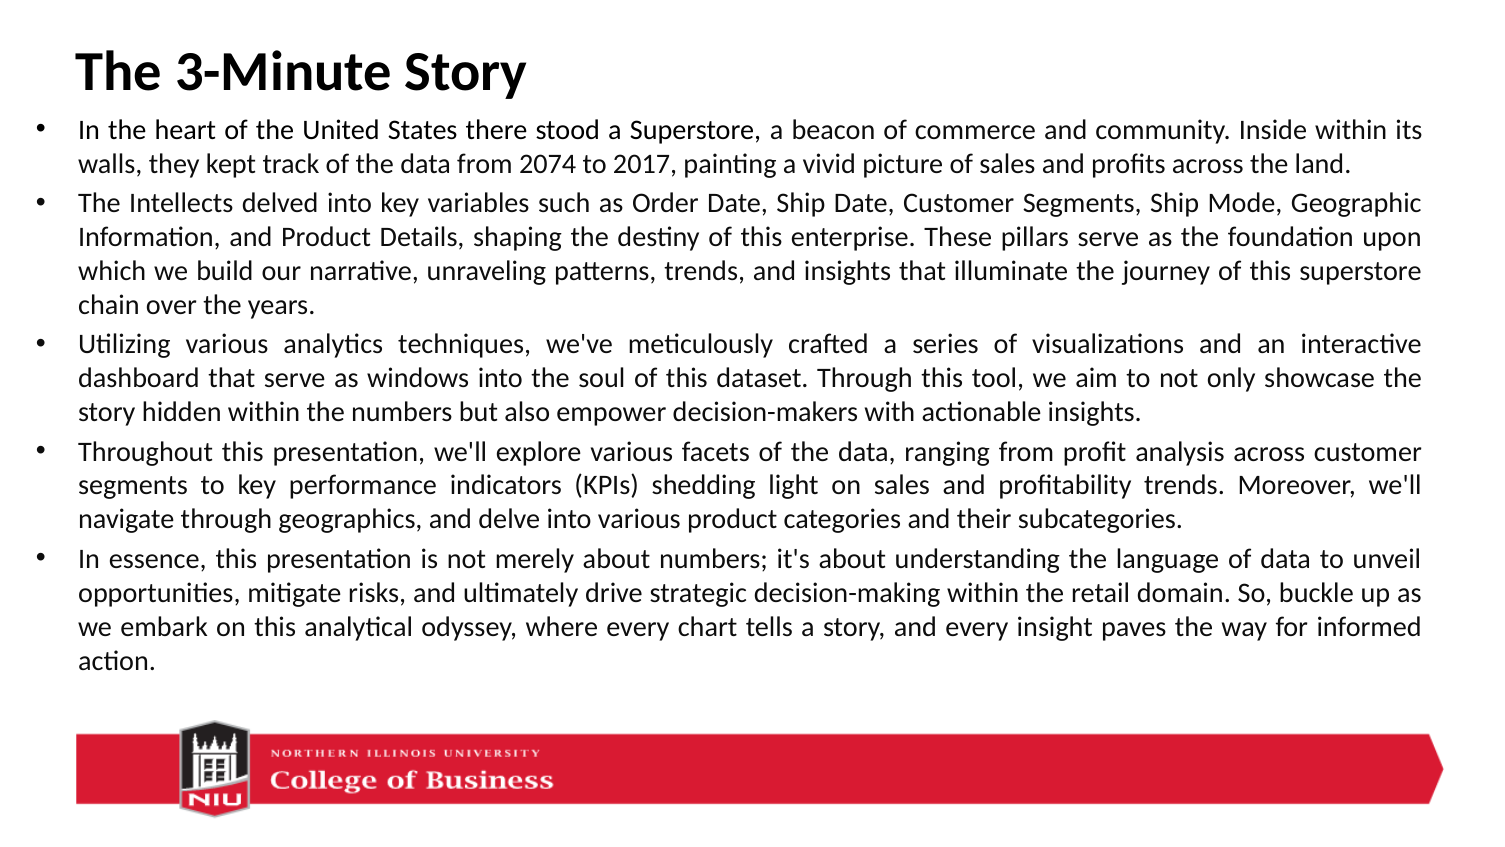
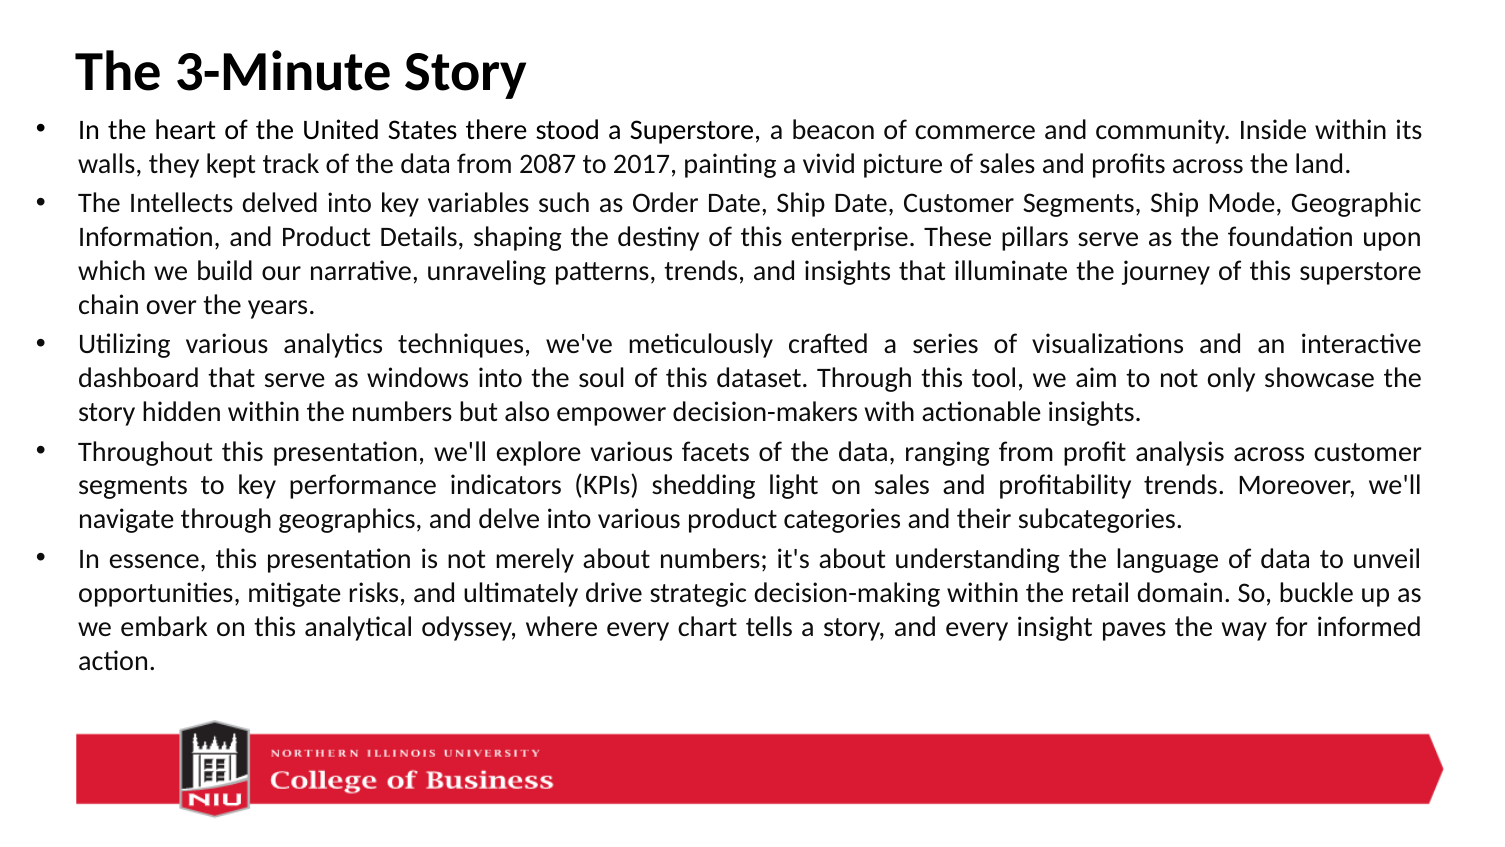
2074: 2074 -> 2087
